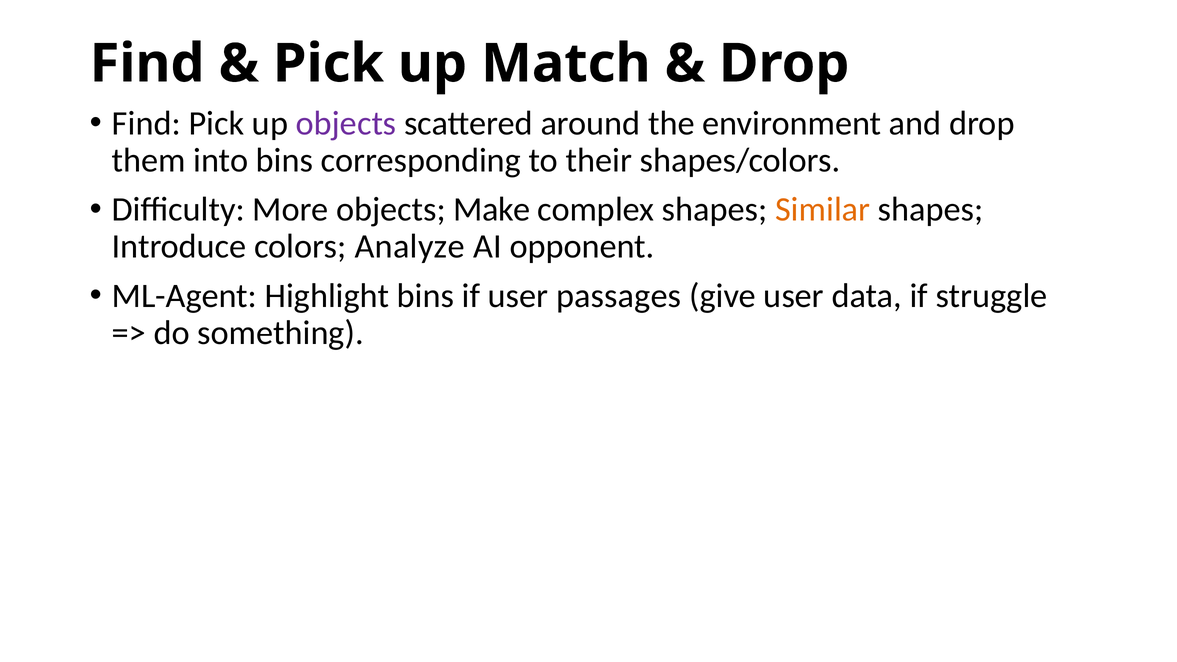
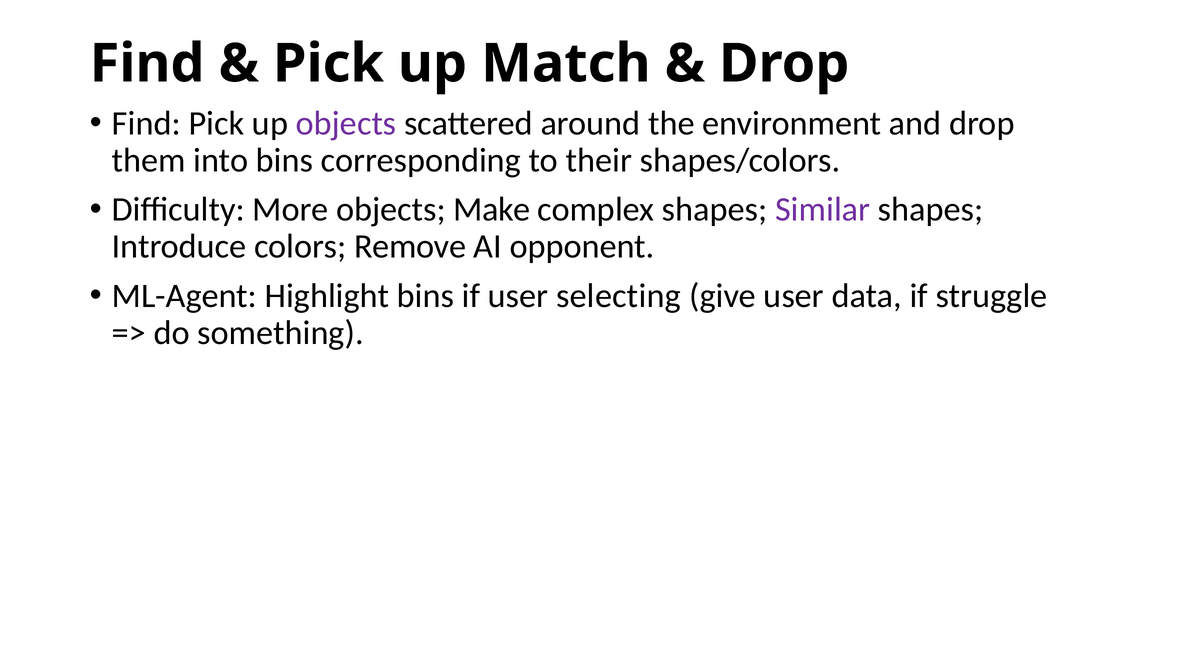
Similar colour: orange -> purple
Analyze: Analyze -> Remove
passages: passages -> selecting
